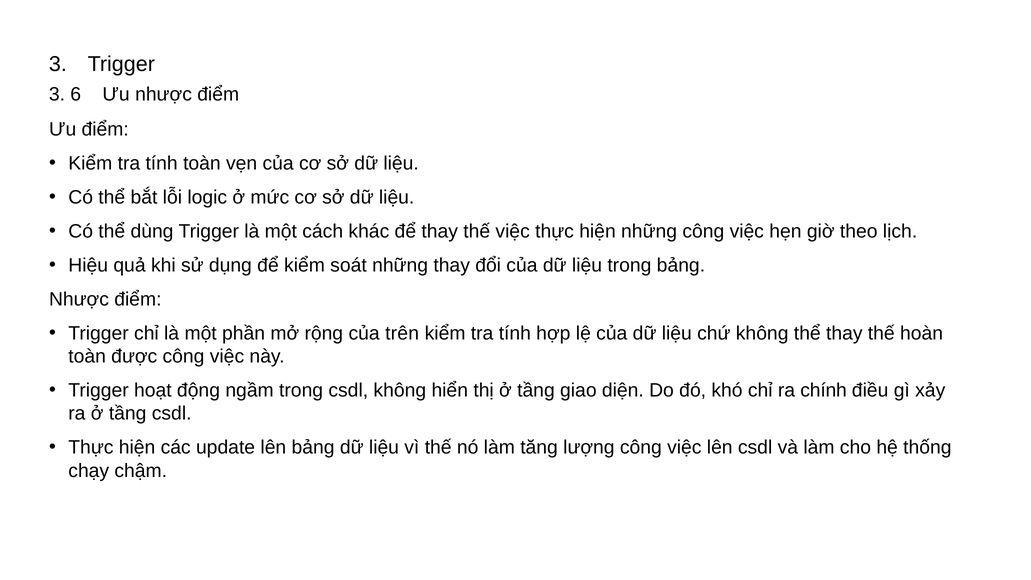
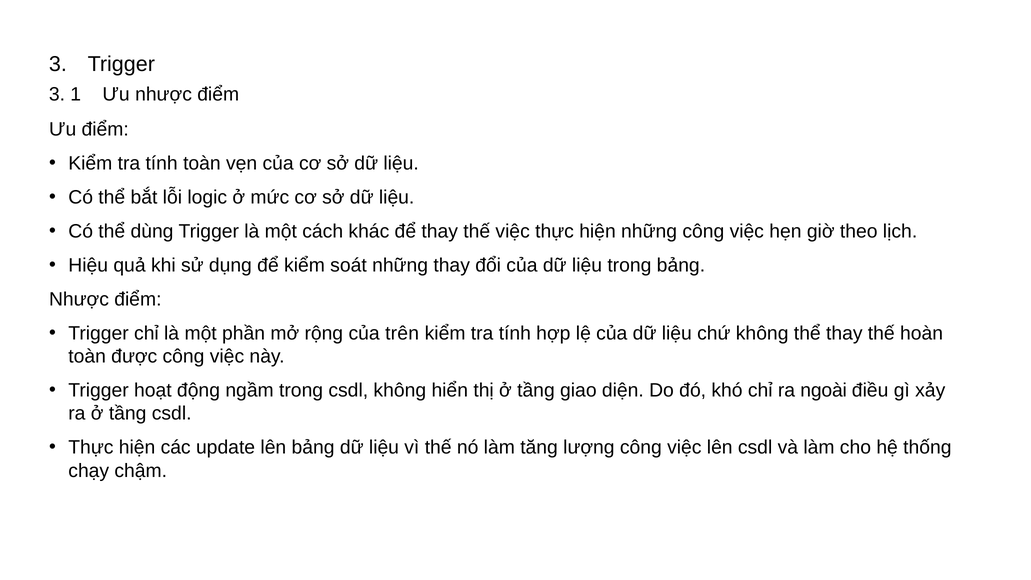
6: 6 -> 1
chính: chính -> ngoài
